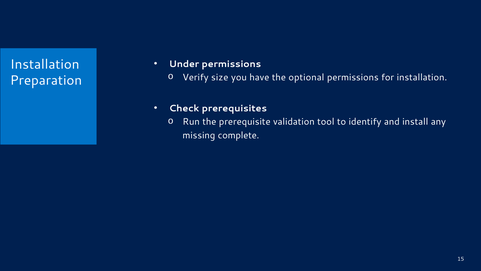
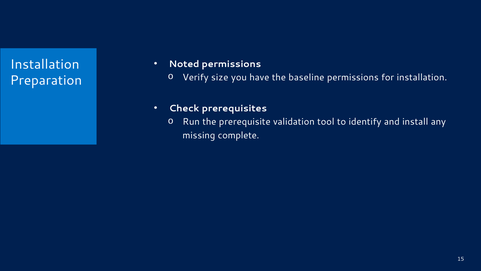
Under: Under -> Noted
optional: optional -> baseline
